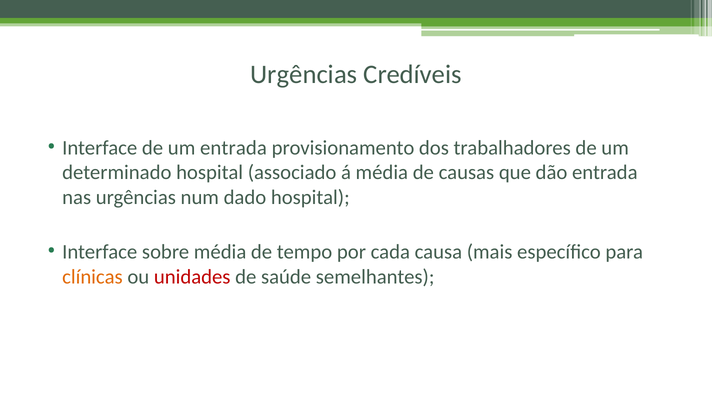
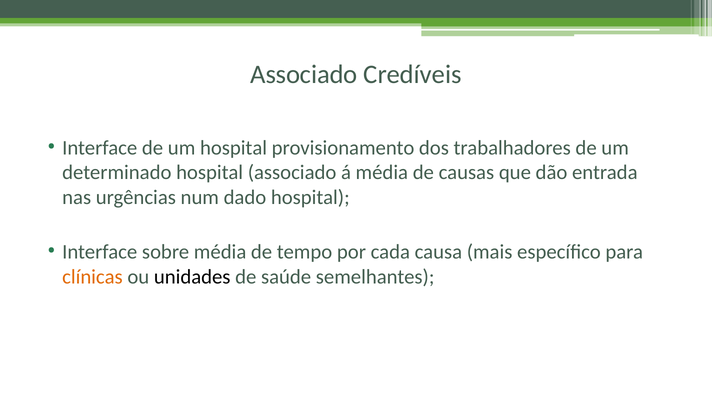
Urgências at (304, 74): Urgências -> Associado
um entrada: entrada -> hospital
unidades colour: red -> black
